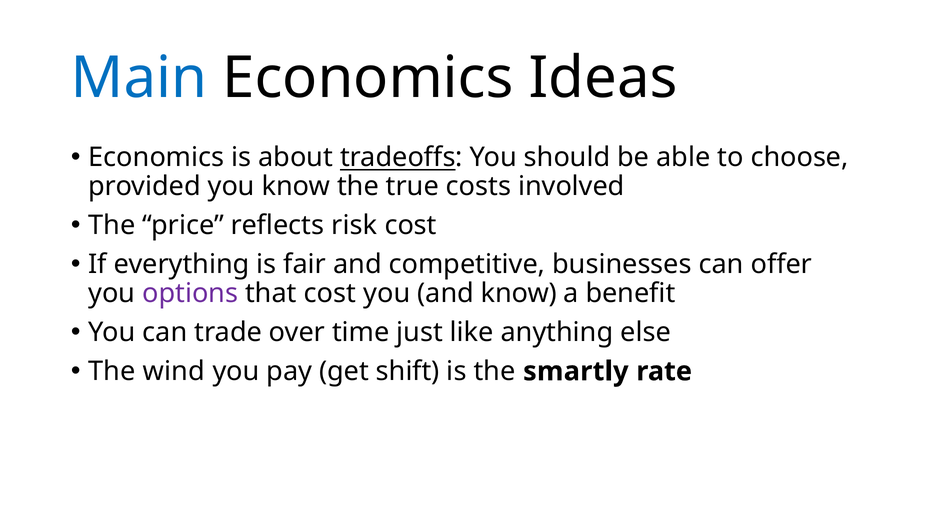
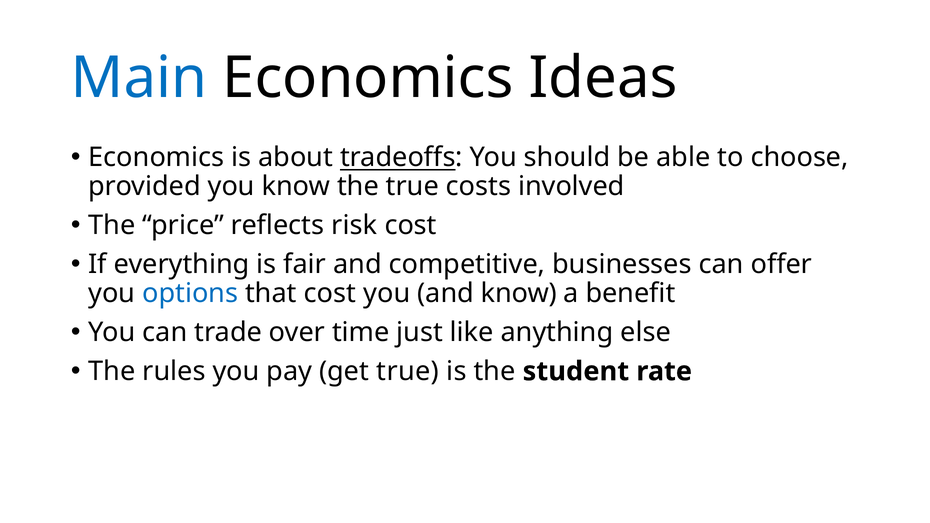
options colour: purple -> blue
wind: wind -> rules
get shift: shift -> true
smartly: smartly -> student
